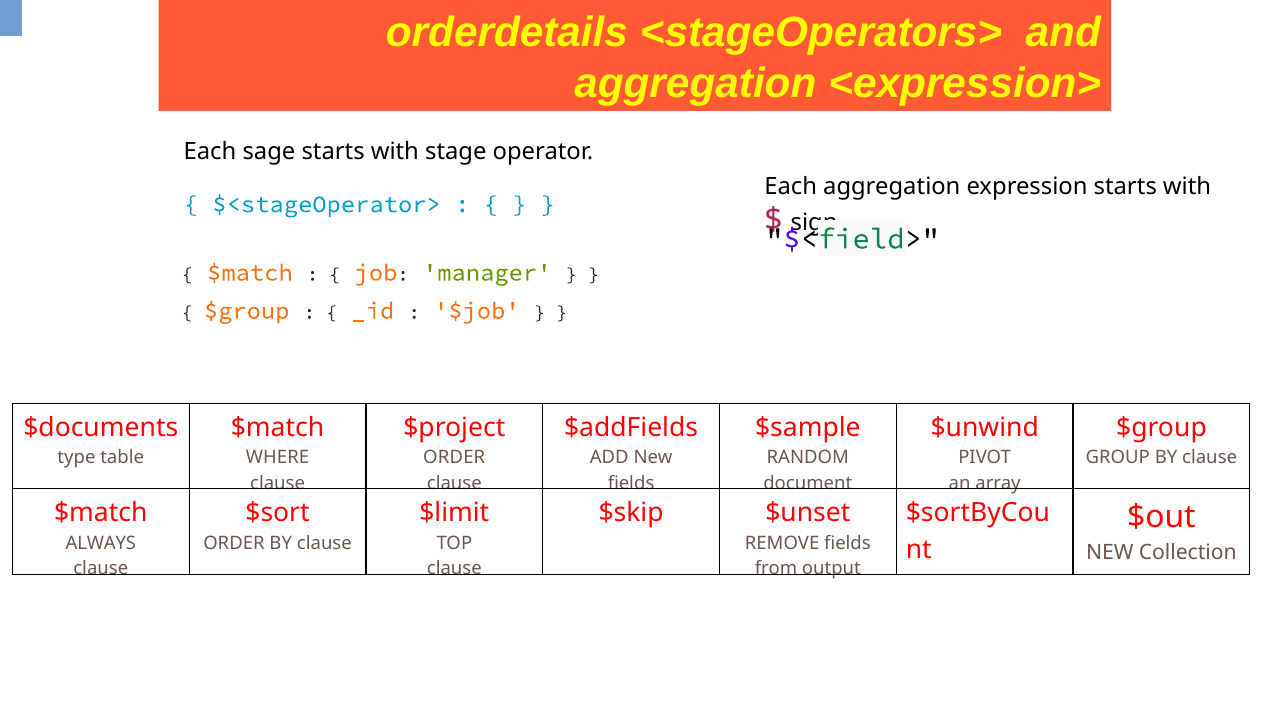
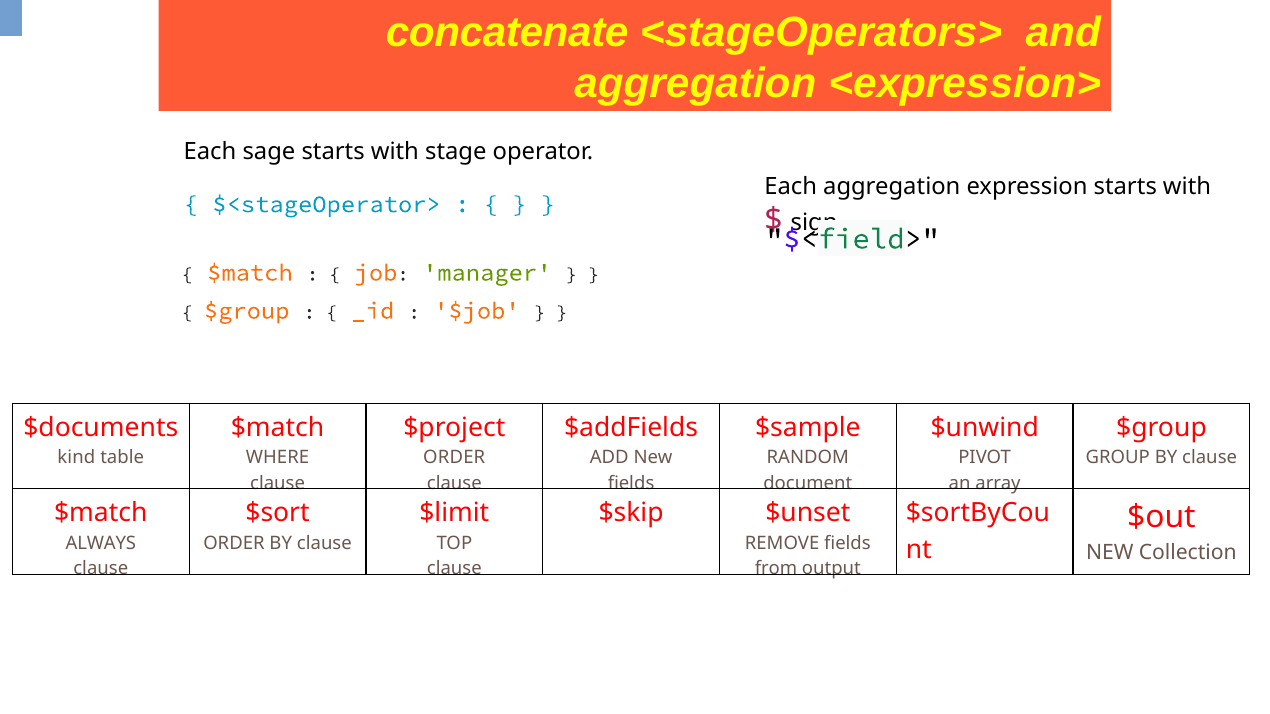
orderdetails: orderdetails -> concatenate
type: type -> kind
